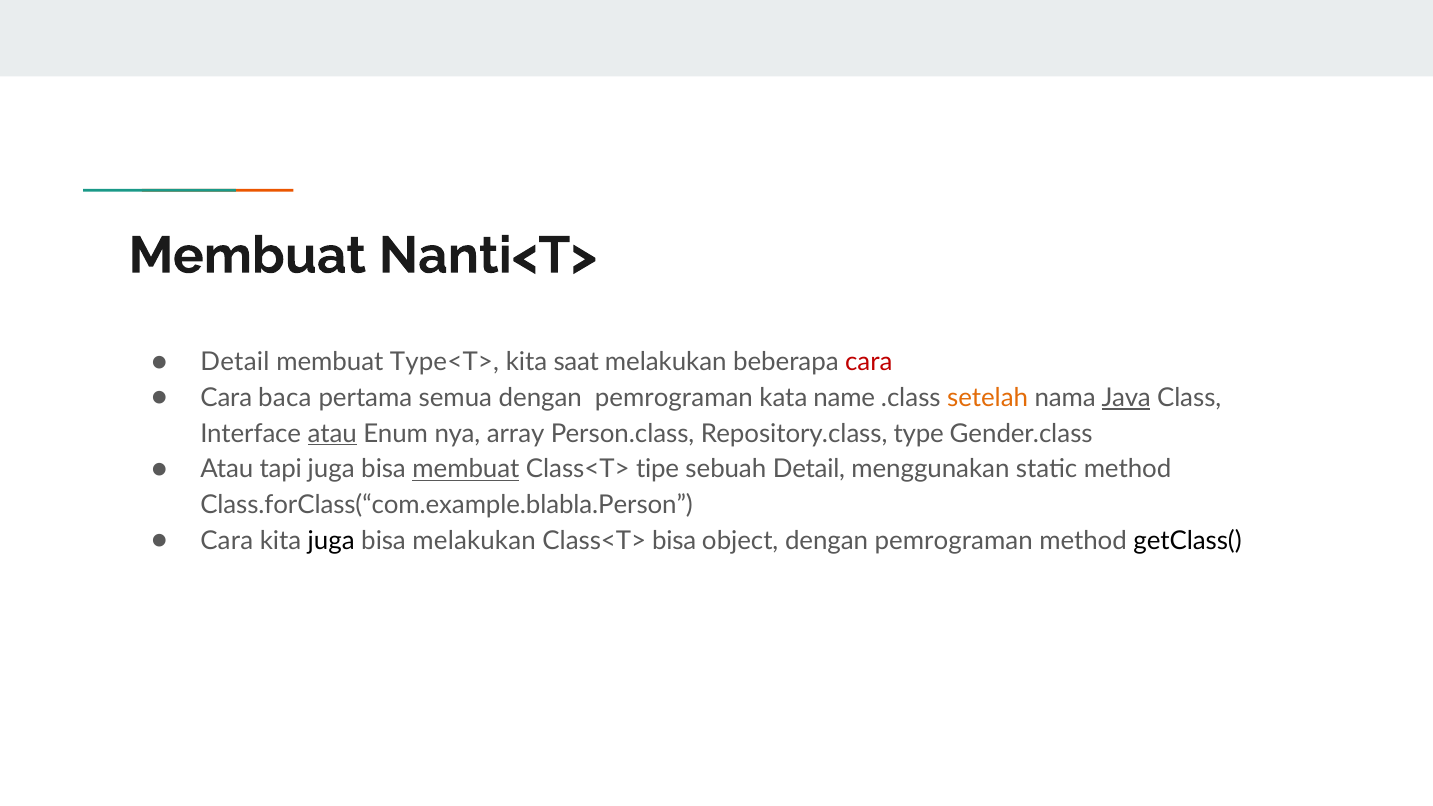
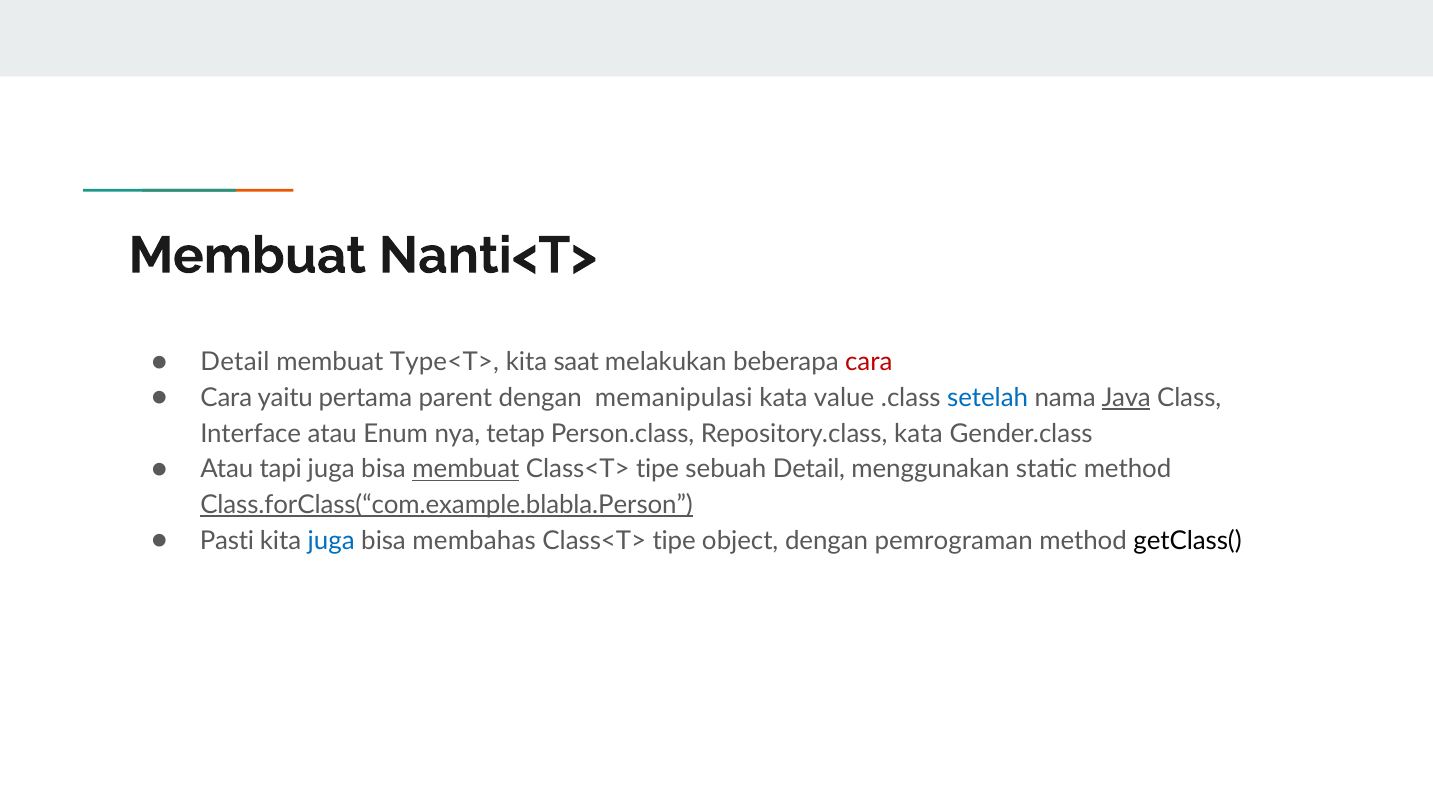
baca: baca -> yaitu
semua: semua -> parent
pemrograman at (674, 398): pemrograman -> memanipulasi
name: name -> value
setelah colour: orange -> blue
atau at (332, 434) underline: present -> none
array: array -> tetap
Repository.class type: type -> kata
Class.forClass(“com.example.blabla.Person underline: none -> present
Cara at (227, 541): Cara -> Pasti
juga at (331, 541) colour: black -> blue
bisa melakukan: melakukan -> membahas
bisa at (674, 541): bisa -> tipe
